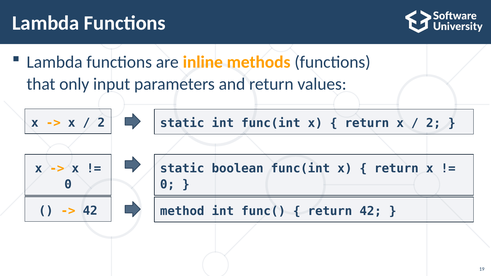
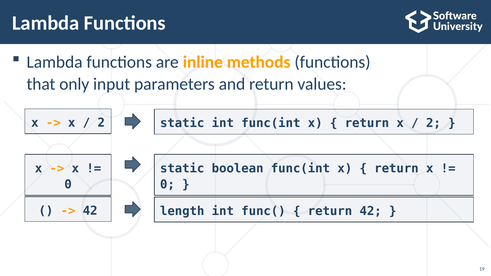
method: method -> length
